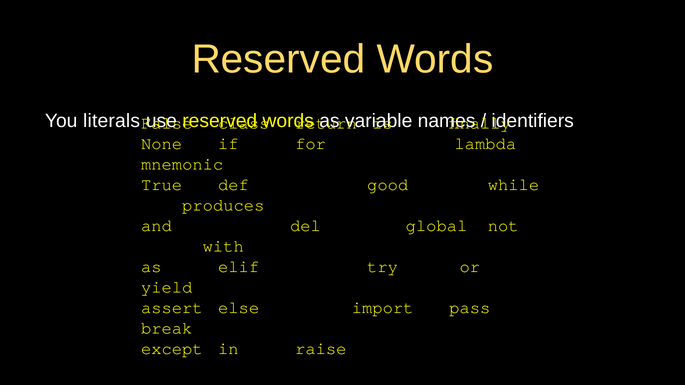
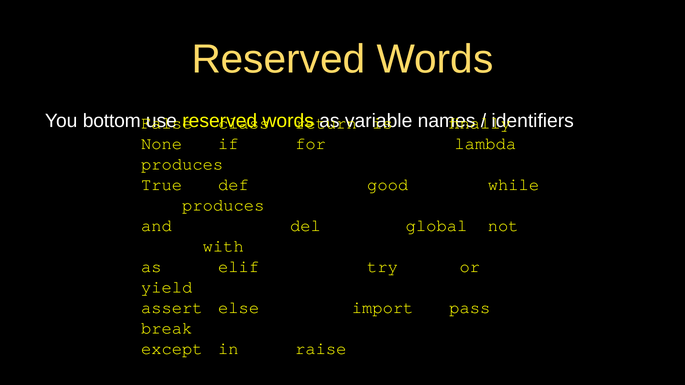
literals: literals -> bottom
mnemonic at (182, 164): mnemonic -> produces
